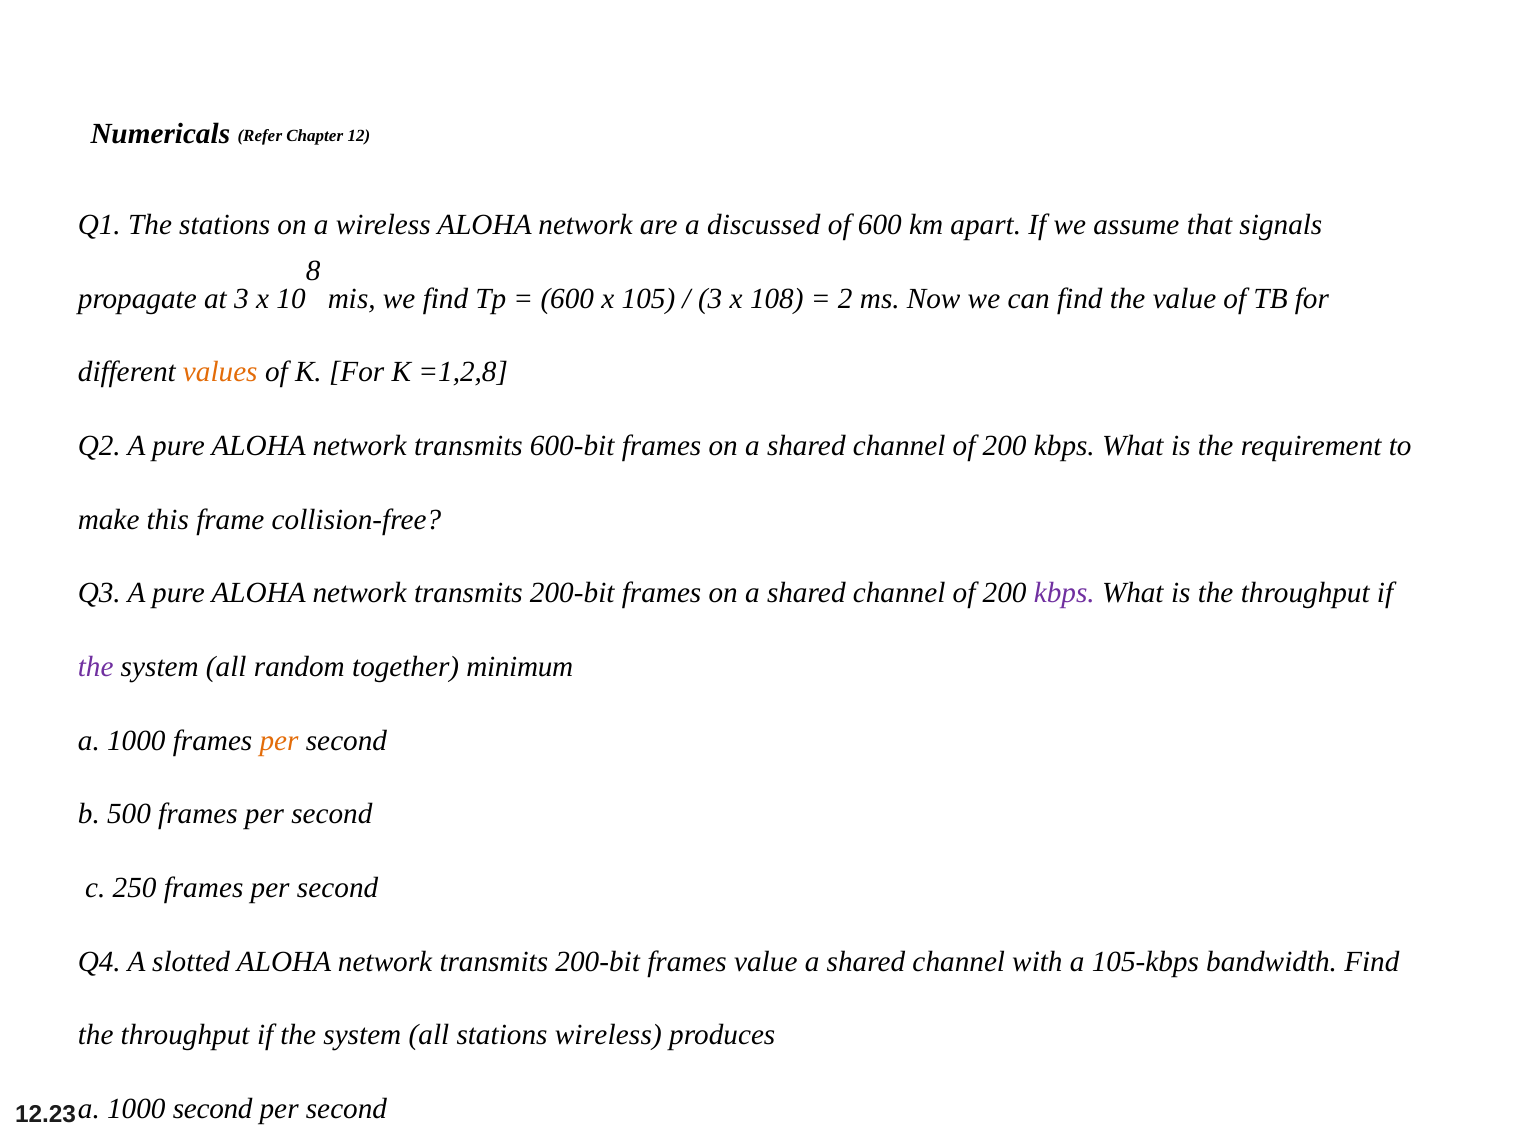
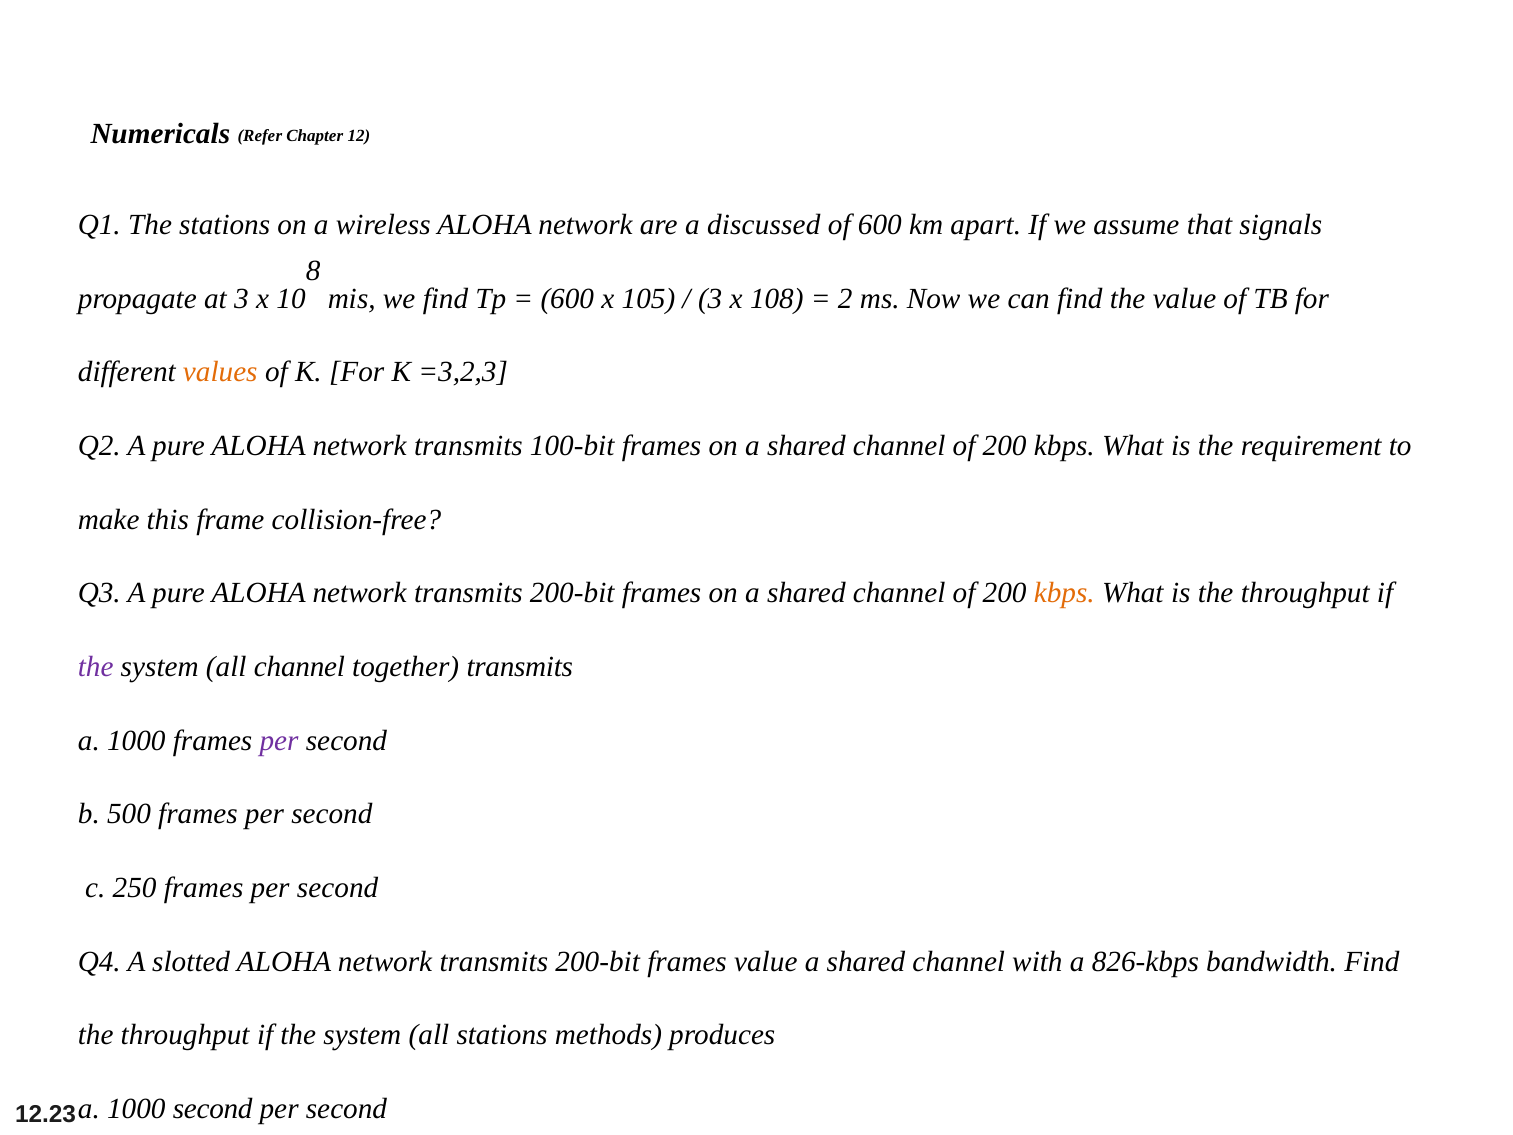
=1,2,8: =1,2,8 -> =3,2,3
600-bit: 600-bit -> 100-bit
kbps at (1064, 593) colour: purple -> orange
all random: random -> channel
together minimum: minimum -> transmits
per at (279, 740) colour: orange -> purple
105-kbps: 105-kbps -> 826-kbps
stations wireless: wireless -> methods
